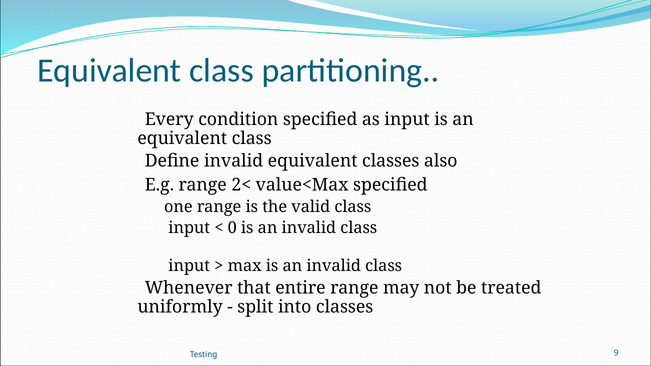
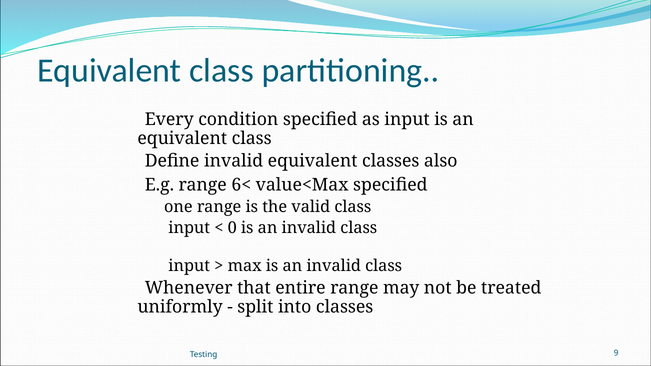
2<: 2< -> 6<
